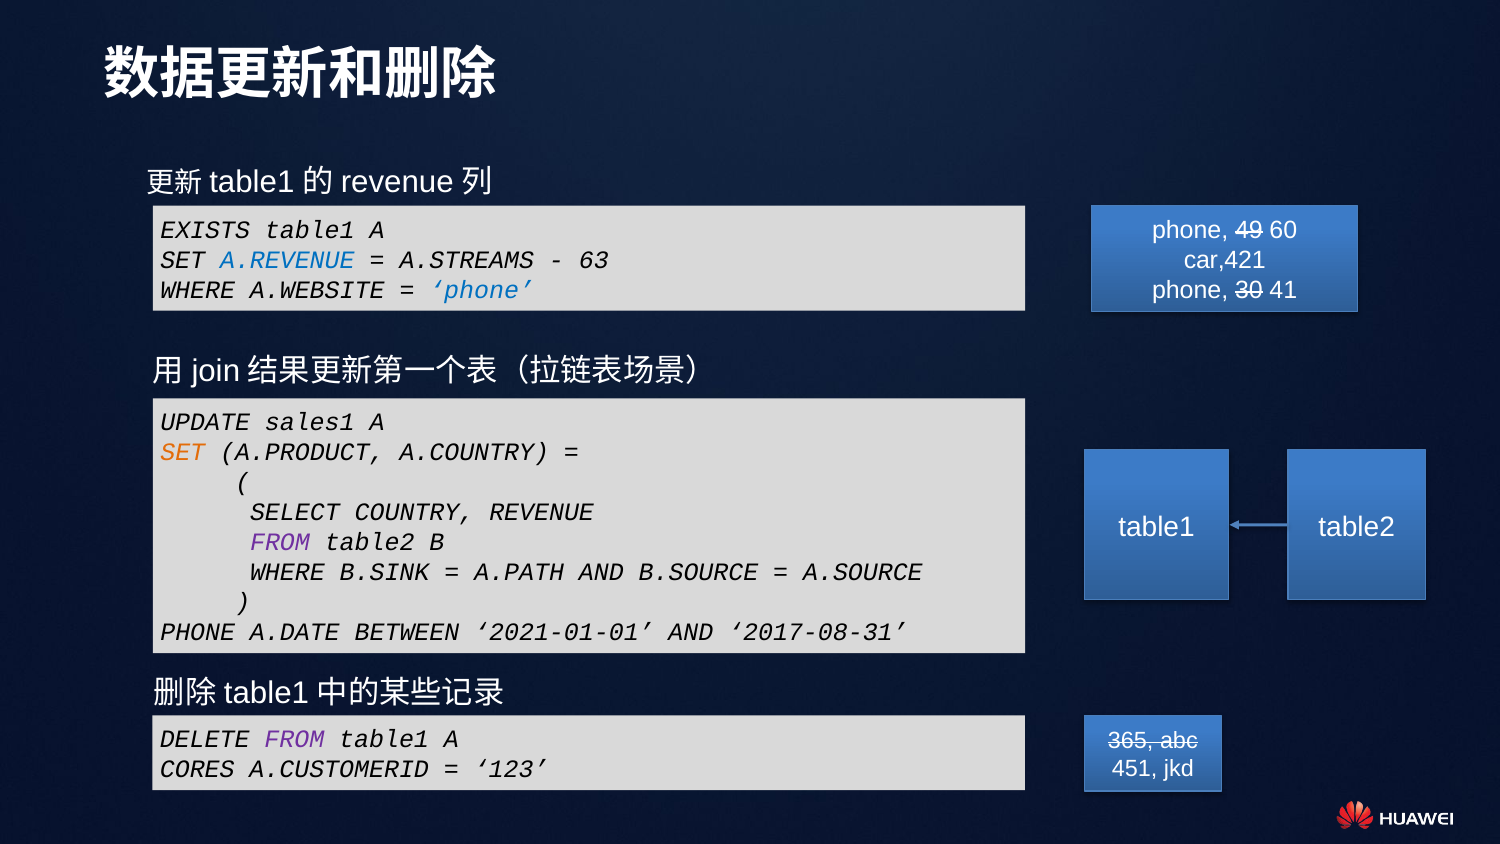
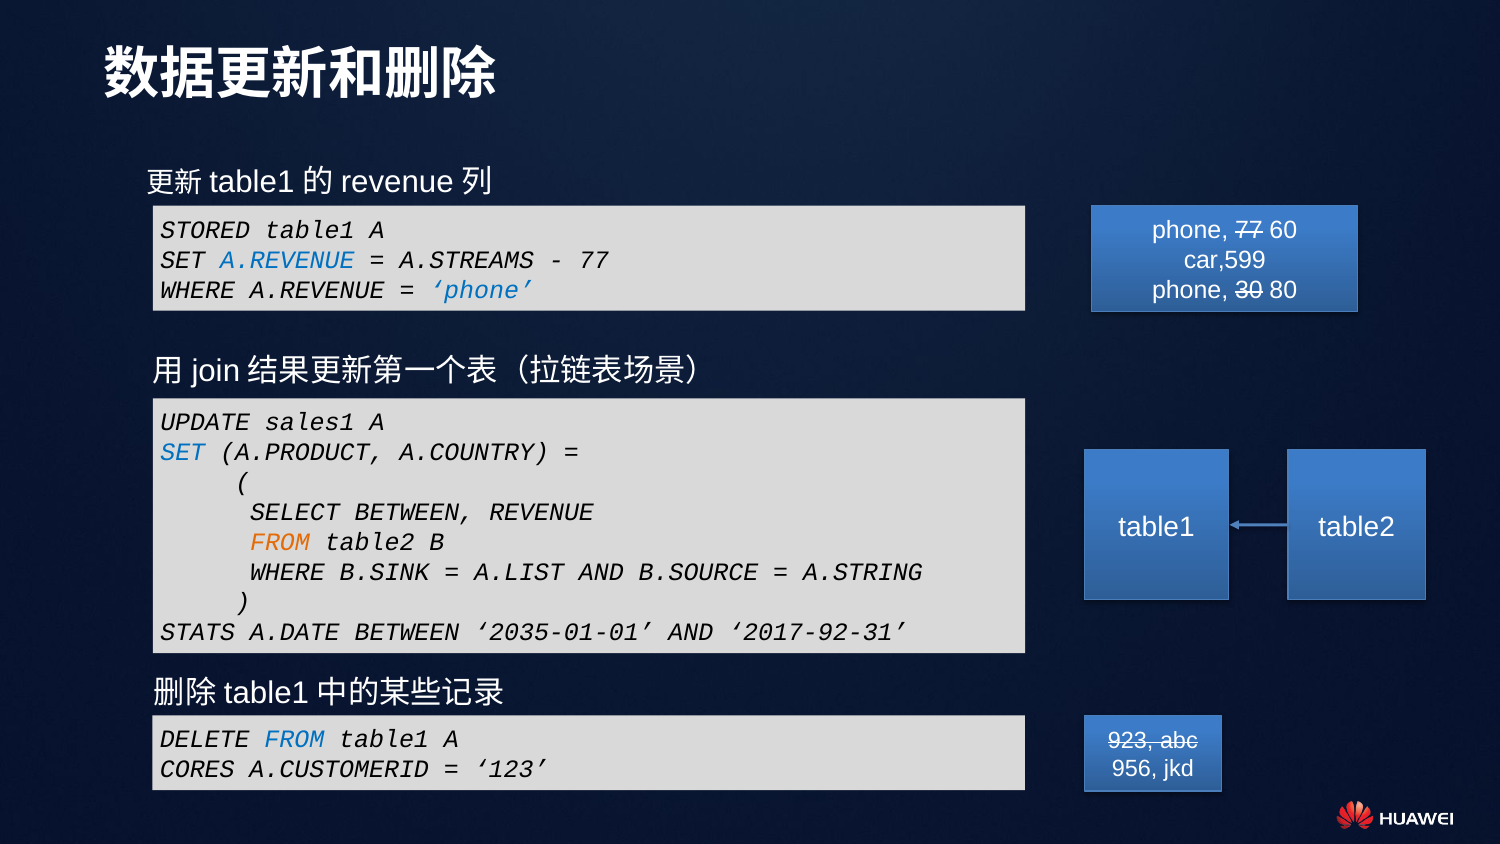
phone 49: 49 -> 77
EXISTS: EXISTS -> STORED
car,421: car,421 -> car,599
63 at (594, 260): 63 -> 77
41: 41 -> 80
WHERE A.WEBSITE: A.WEBSITE -> A.REVENUE
SET at (183, 452) colour: orange -> blue
SELECT COUNTRY: COUNTRY -> BETWEEN
FROM at (280, 542) colour: purple -> orange
A.PATH: A.PATH -> A.LIST
A.SOURCE: A.SOURCE -> A.STRING
PHONE at (198, 632): PHONE -> STATS
2021-01-01: 2021-01-01 -> 2035-01-01
2017-08-31: 2017-08-31 -> 2017-92-31
365: 365 -> 923
FROM at (294, 739) colour: purple -> blue
451: 451 -> 956
